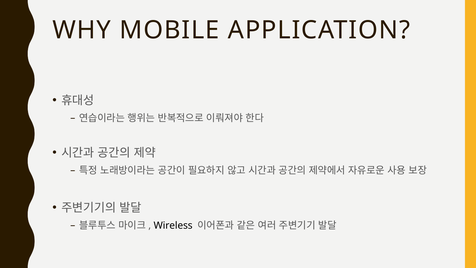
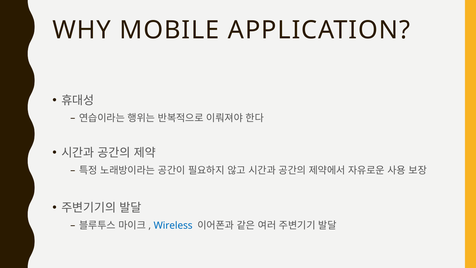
Wireless colour: black -> blue
